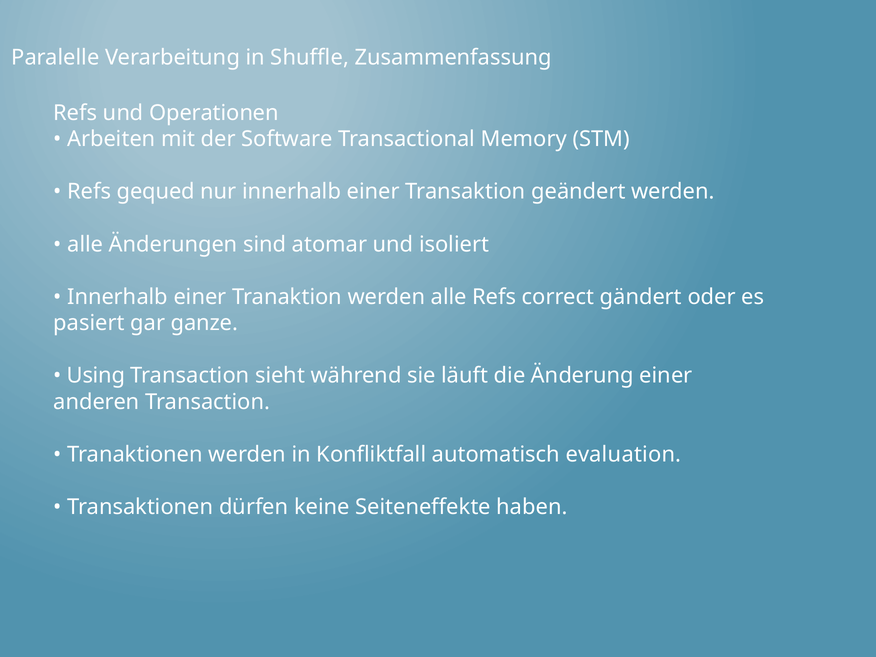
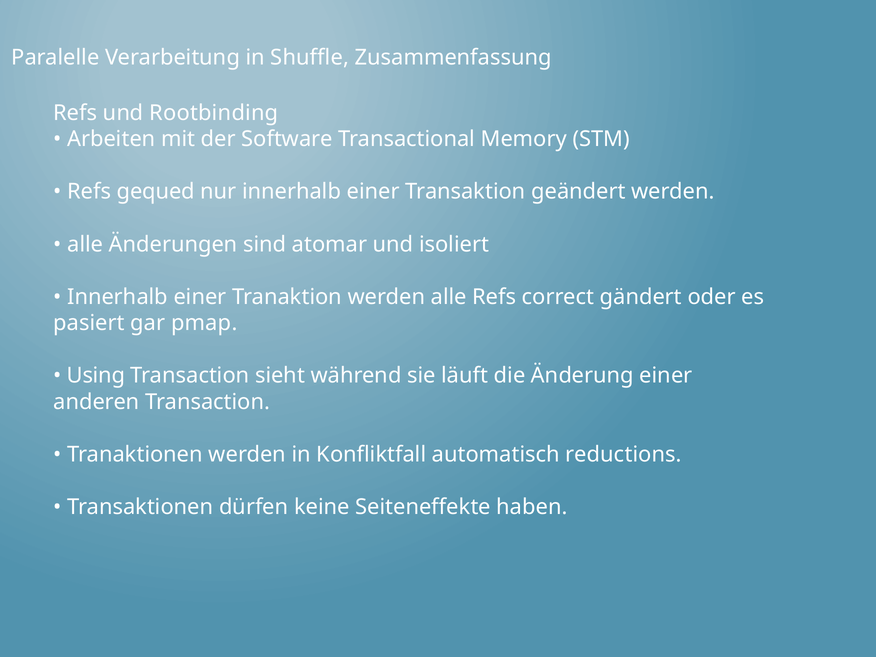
Operationen: Operationen -> Rootbinding
ganze: ganze -> pmap
evaluation: evaluation -> reductions
